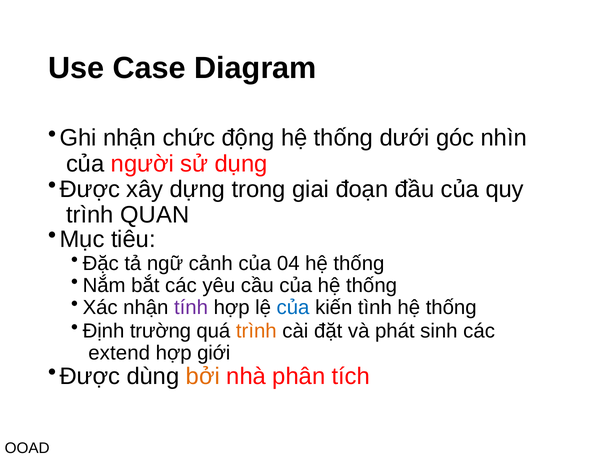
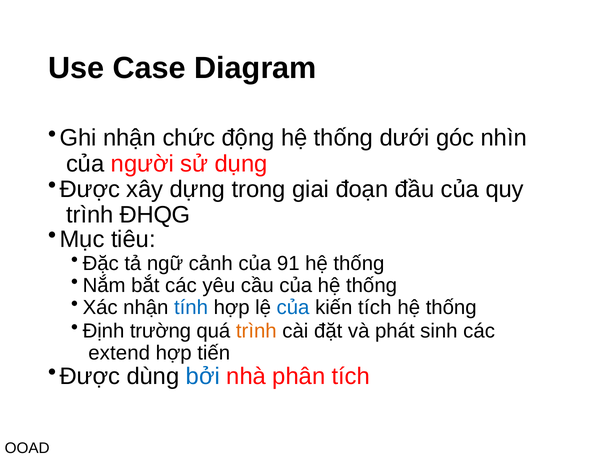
QUAN: QUAN -> ĐHQG
04: 04 -> 91
tính colour: purple -> blue
kiến tình: tình -> tích
giới: giới -> tiến
bởi colour: orange -> blue
